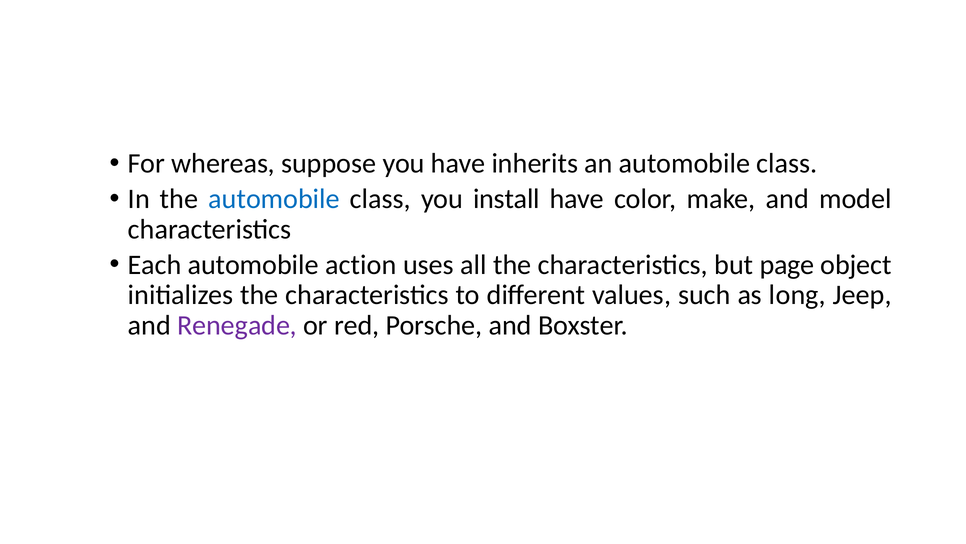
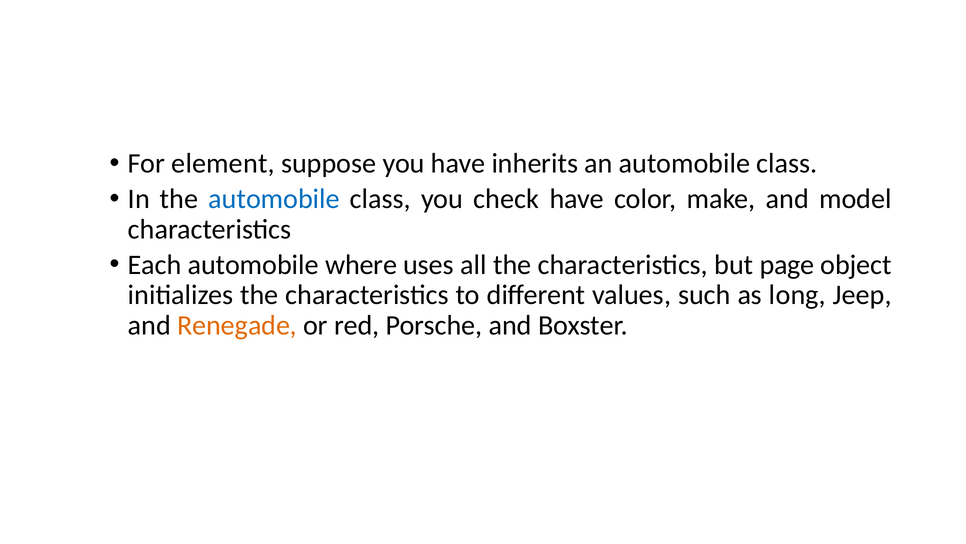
whereas: whereas -> element
install: install -> check
action: action -> where
Renegade colour: purple -> orange
